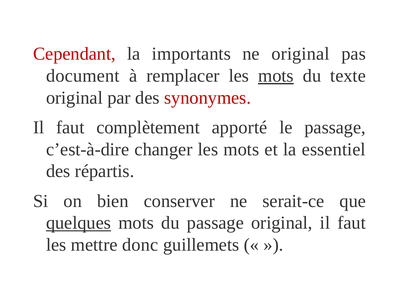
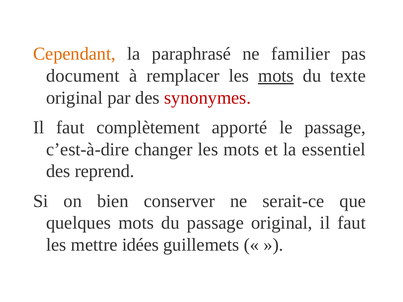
Cependant colour: red -> orange
importants: importants -> paraphrasé
ne original: original -> familier
répartis: répartis -> reprend
quelques underline: present -> none
donc: donc -> idées
